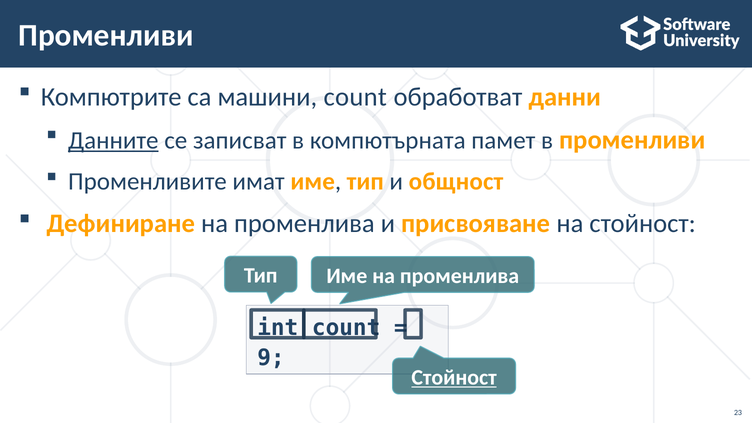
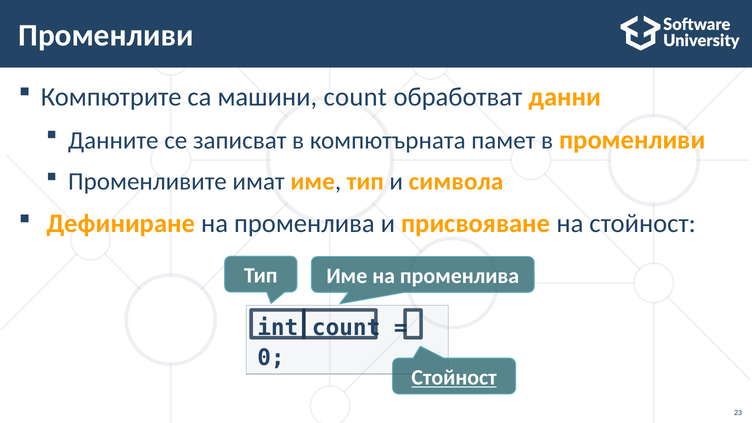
Данните underline: present -> none
общност: общност -> символа
9: 9 -> 0
